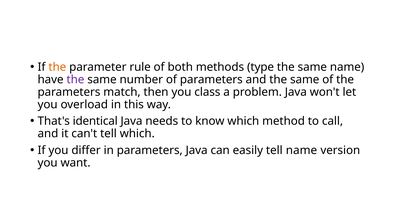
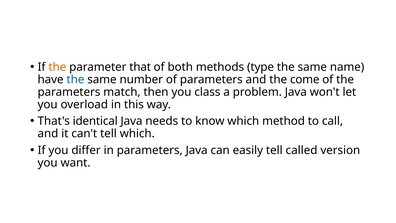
rule: rule -> that
the at (75, 79) colour: purple -> blue
and the same: same -> come
tell name: name -> called
